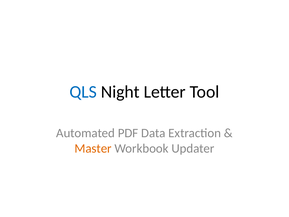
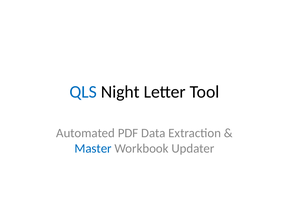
Master colour: orange -> blue
